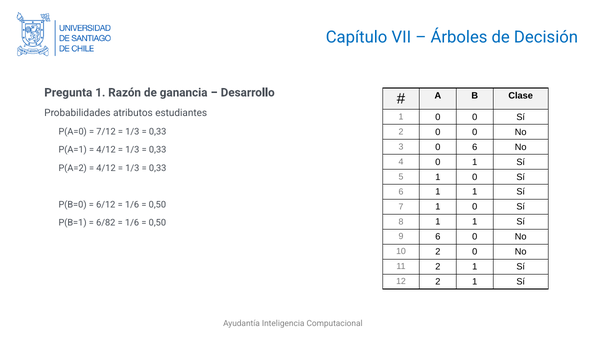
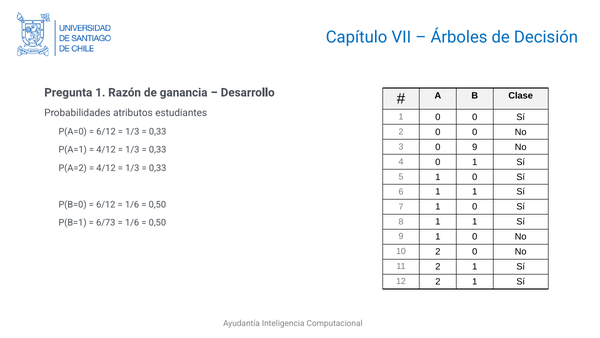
7/12 at (106, 131): 7/12 -> 6/12
0 6: 6 -> 9
6/82: 6/82 -> 6/73
9 6: 6 -> 1
